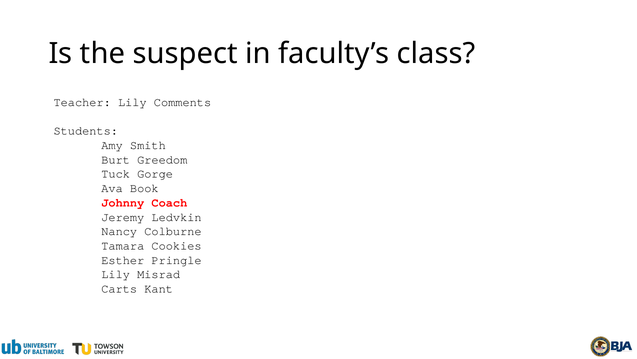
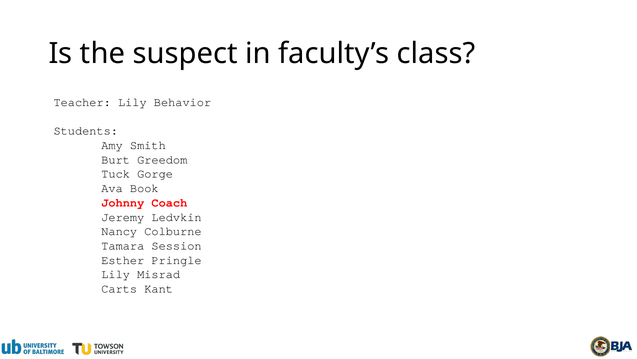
Comments: Comments -> Behavior
Cookies: Cookies -> Session
